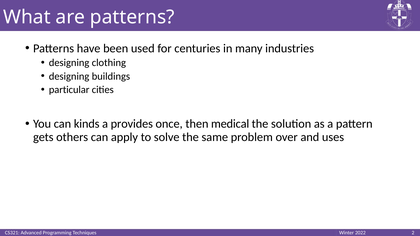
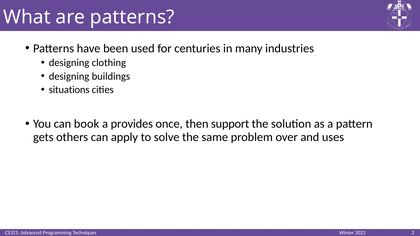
particular: particular -> situations
kinds: kinds -> book
medical: medical -> support
